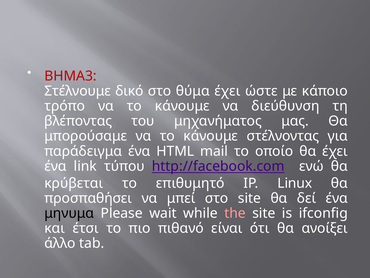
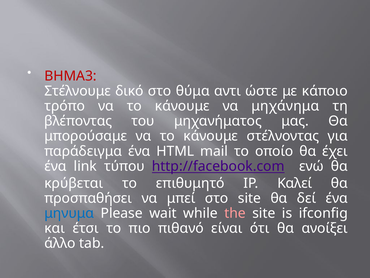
θύμα έχει: έχει -> αντι
διεύθυνση: διεύθυνση -> μηχάνημα
Linux: Linux -> Καλεί
μηνυμα colour: black -> blue
